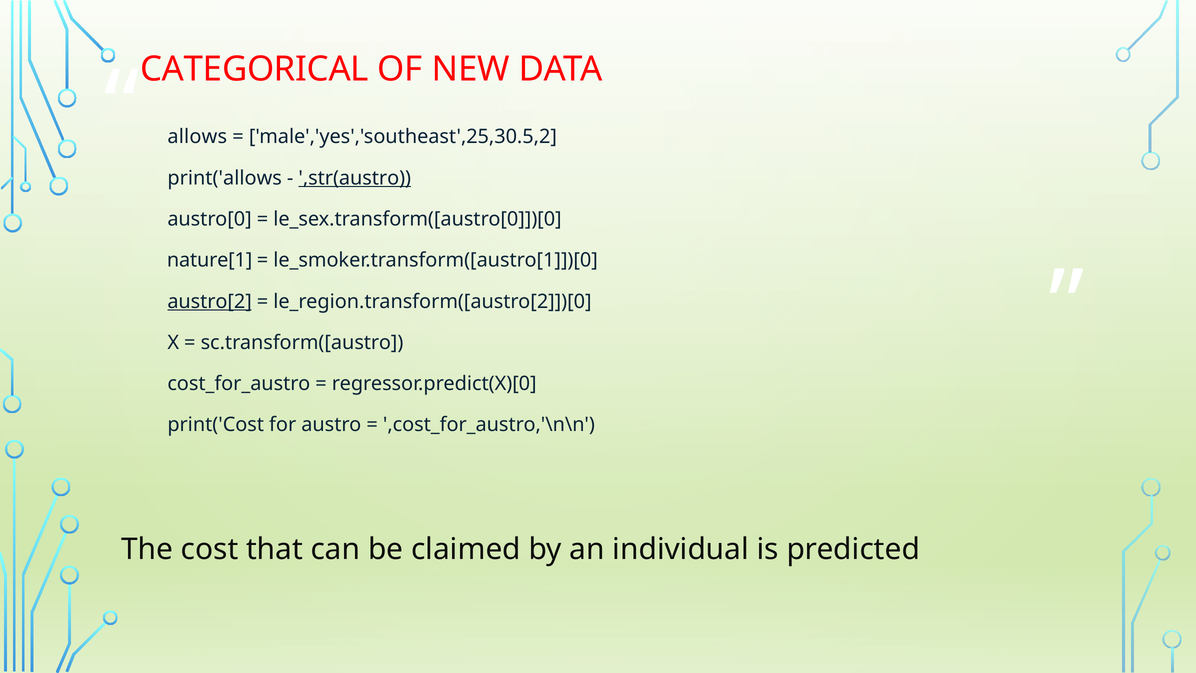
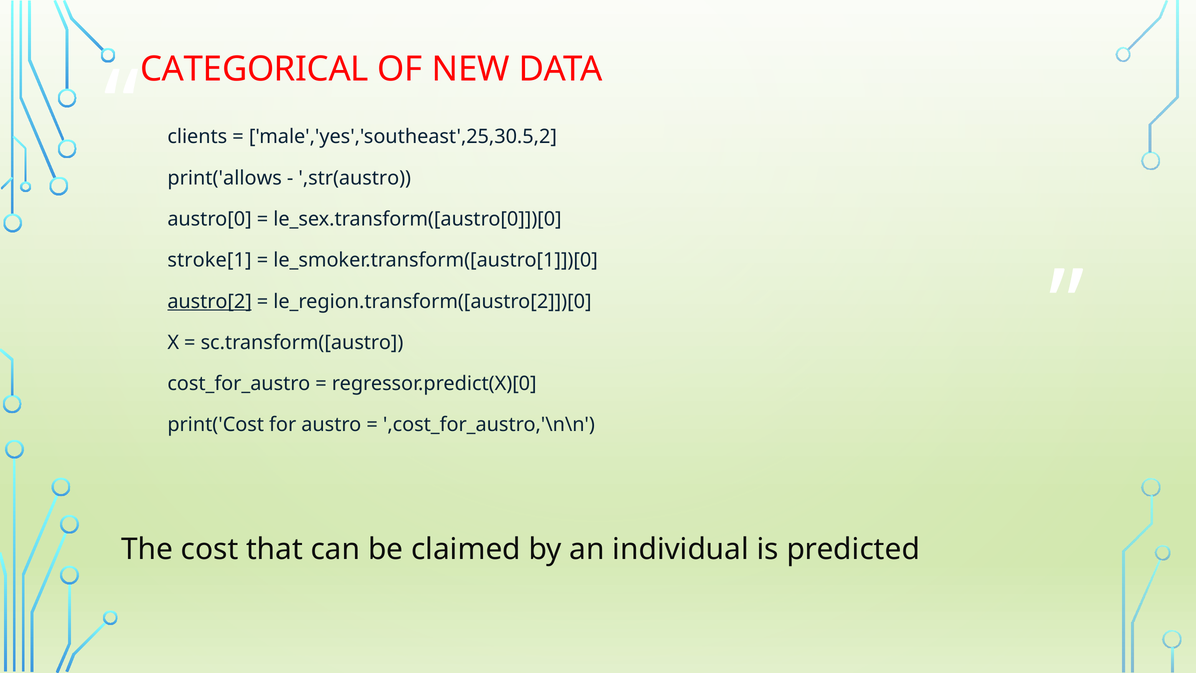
allows: allows -> clients
,str(austro underline: present -> none
nature[1: nature[1 -> stroke[1
